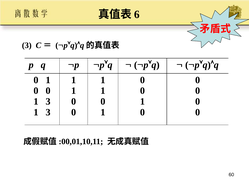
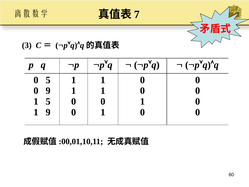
6: 6 -> 7
1 at (48, 80): 1 -> 5
0 at (48, 91): 0 -> 9
3 at (48, 101): 3 -> 5
3 at (48, 112): 3 -> 9
